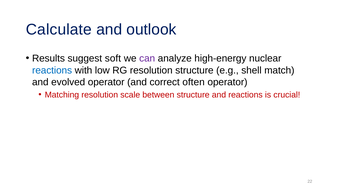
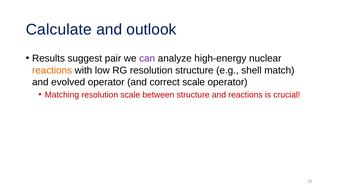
soft: soft -> pair
reactions at (52, 70) colour: blue -> orange
correct often: often -> scale
